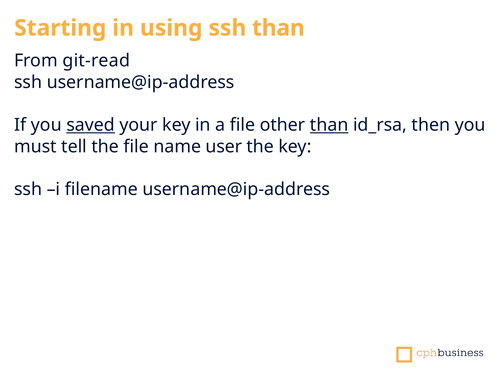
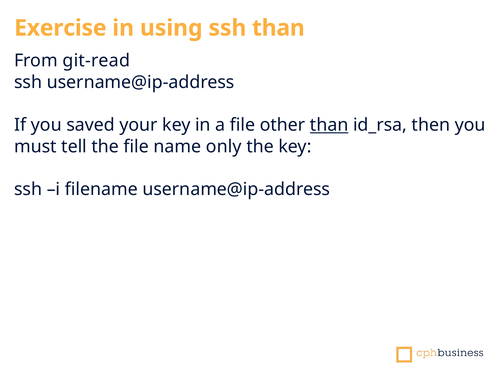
Starting: Starting -> Exercise
saved underline: present -> none
user: user -> only
